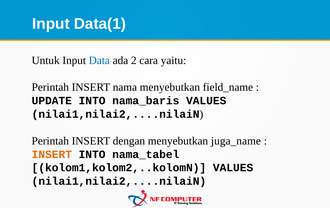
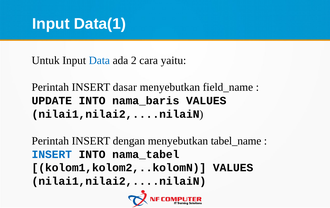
nama: nama -> dasar
juga_name: juga_name -> tabel_name
INSERT at (52, 154) colour: orange -> blue
